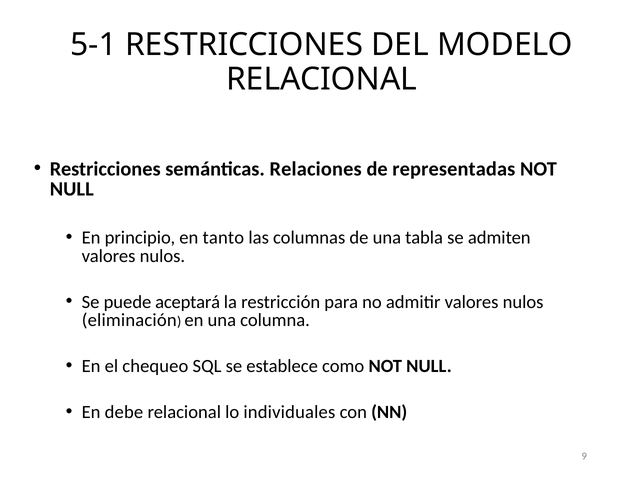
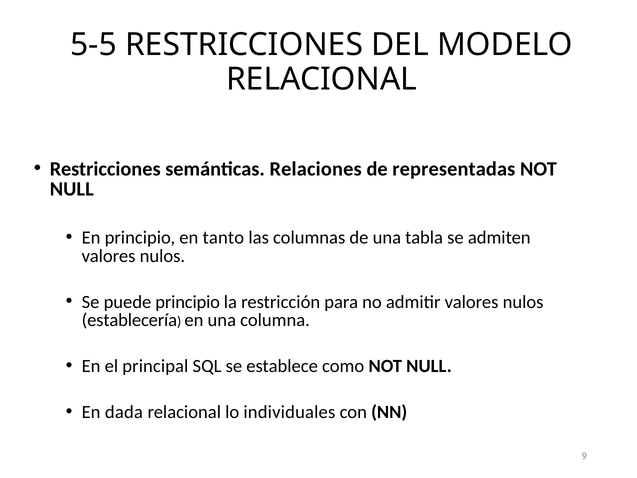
5-1: 5-1 -> 5-5
puede aceptará: aceptará -> principio
eliminación: eliminación -> establecería
chequeo: chequeo -> principal
debe: debe -> dada
